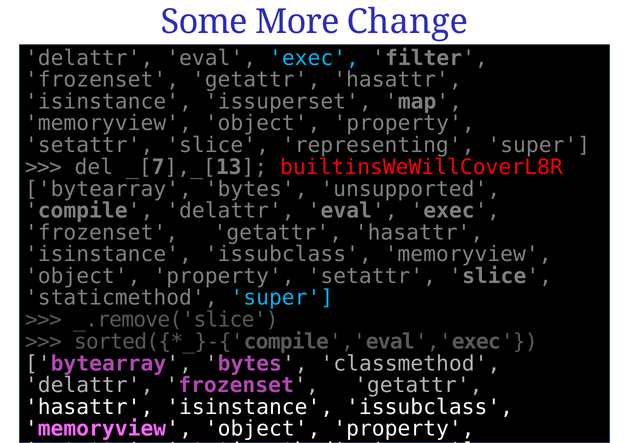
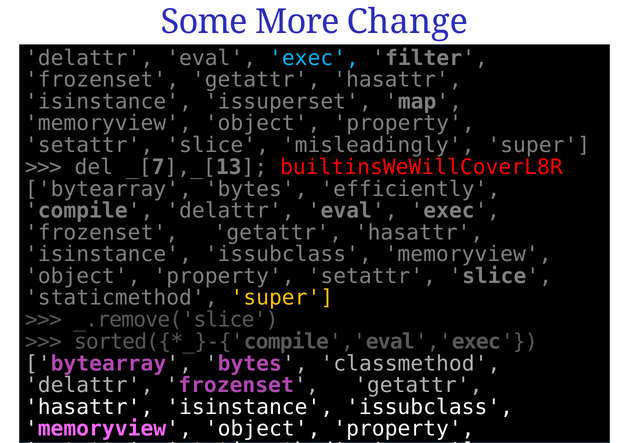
representing: representing -> misleadingly
unsupported: unsupported -> efficiently
super at (282, 298) colour: light blue -> yellow
